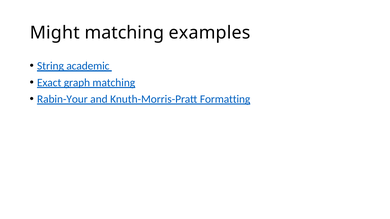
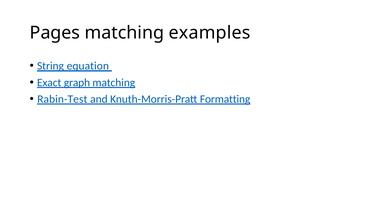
Might: Might -> Pages
academic: academic -> equation
Rabin-Your: Rabin-Your -> Rabin-Test
